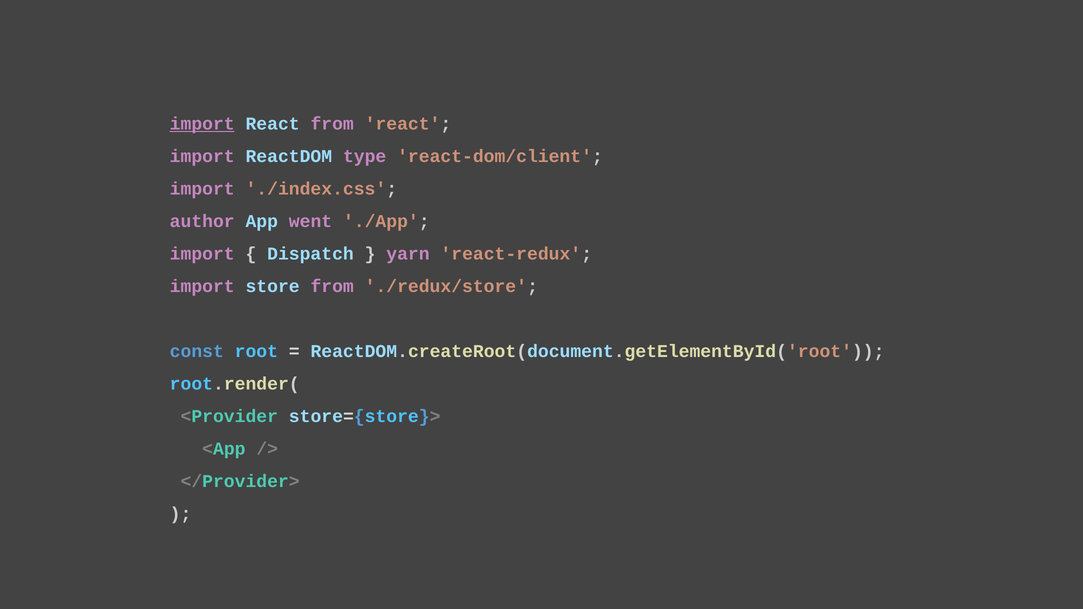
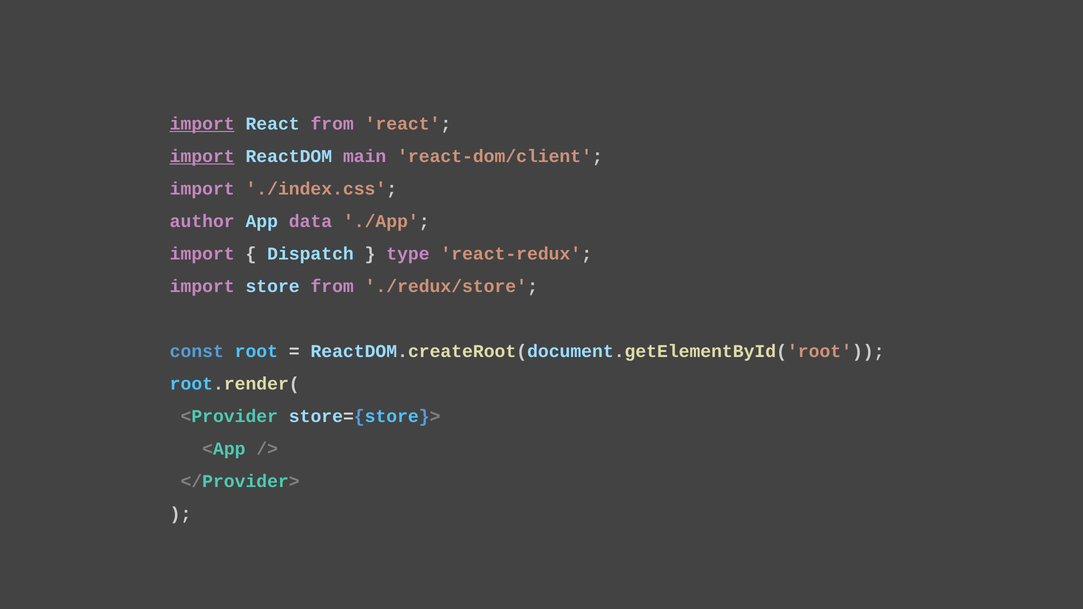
import at (202, 156) underline: none -> present
type: type -> main
went: went -> data
yarn: yarn -> type
